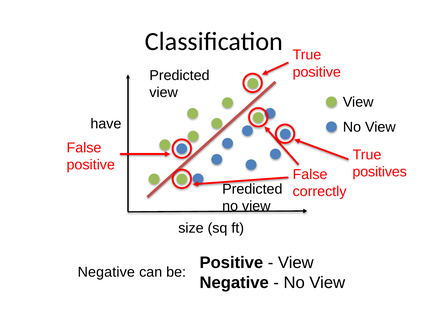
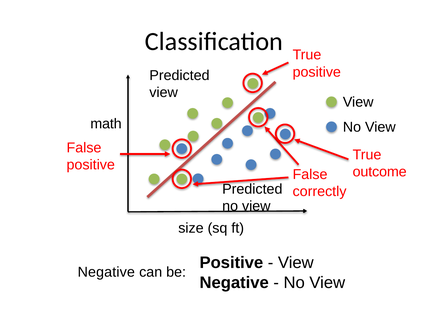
have: have -> math
positives: positives -> outcome
